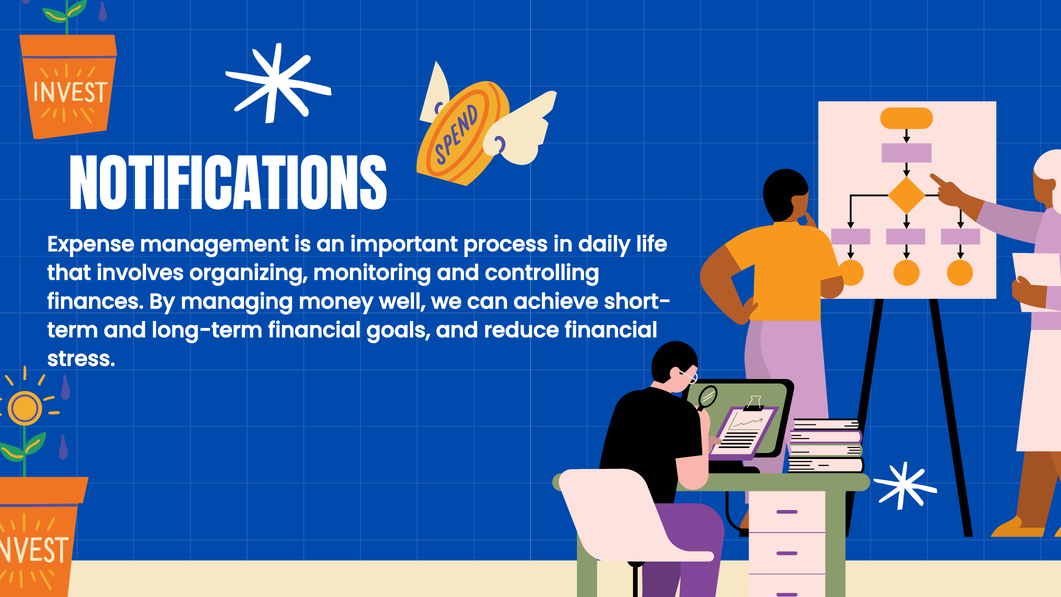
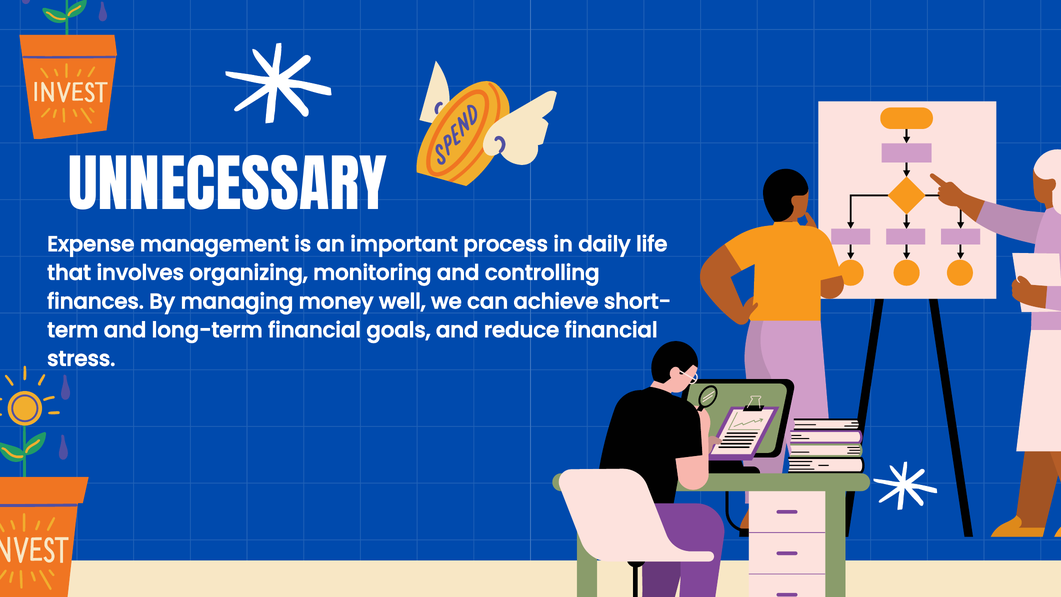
NOTIFICATIONS: NOTIFICATIONS -> UNNECESSARY
